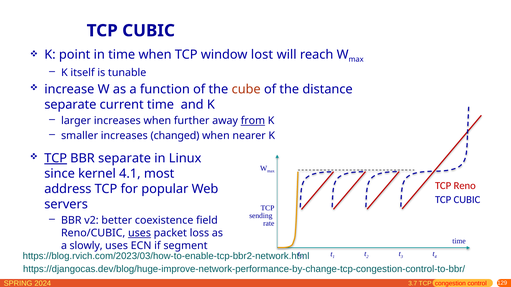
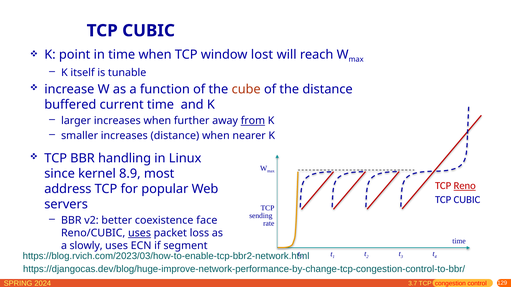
separate at (70, 105): separate -> buffered
increases changed: changed -> distance
TCP at (56, 159) underline: present -> none
BBR separate: separate -> handling
4.1: 4.1 -> 8.9
Reno underline: none -> present
field: field -> face
